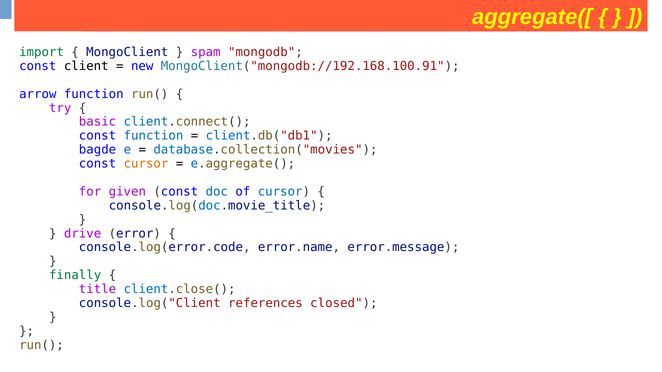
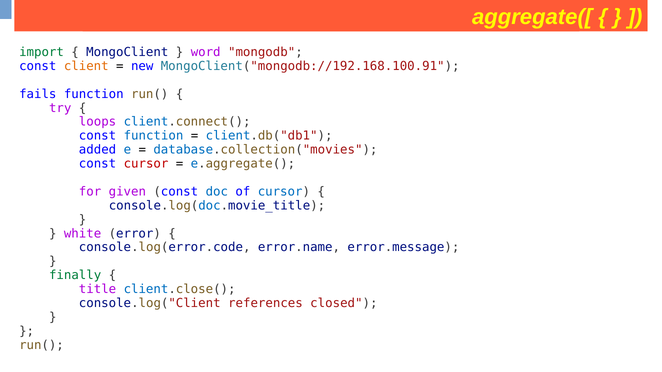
spam: spam -> word
client colour: black -> orange
arrow: arrow -> fails
basic: basic -> loops
bagde: bagde -> added
cursor at (146, 164) colour: orange -> red
drive: drive -> white
